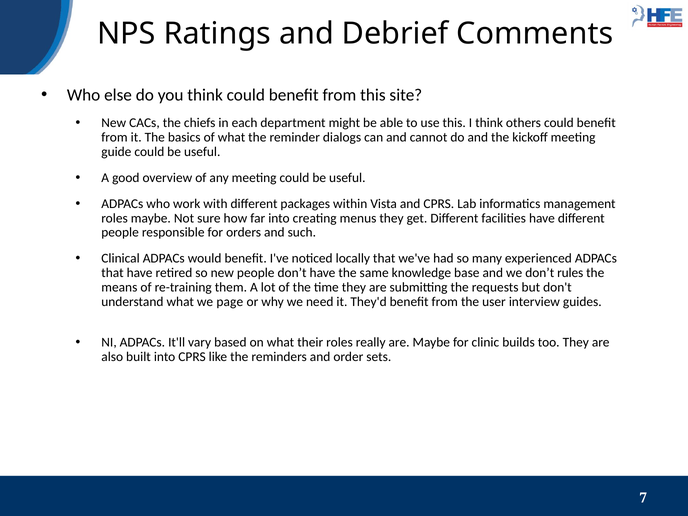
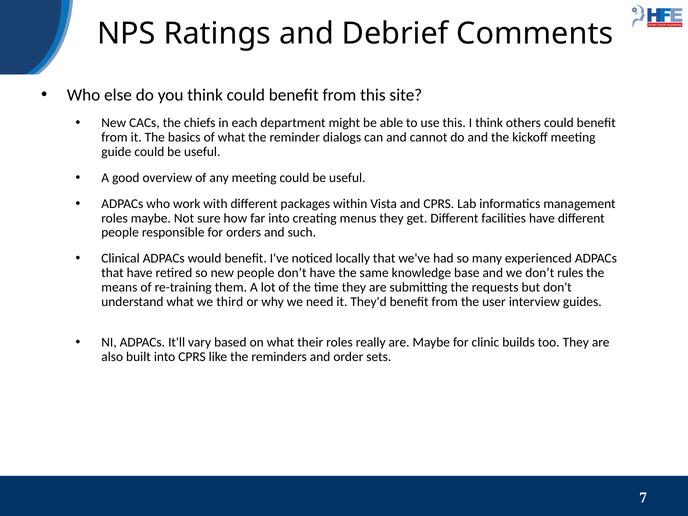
page: page -> third
